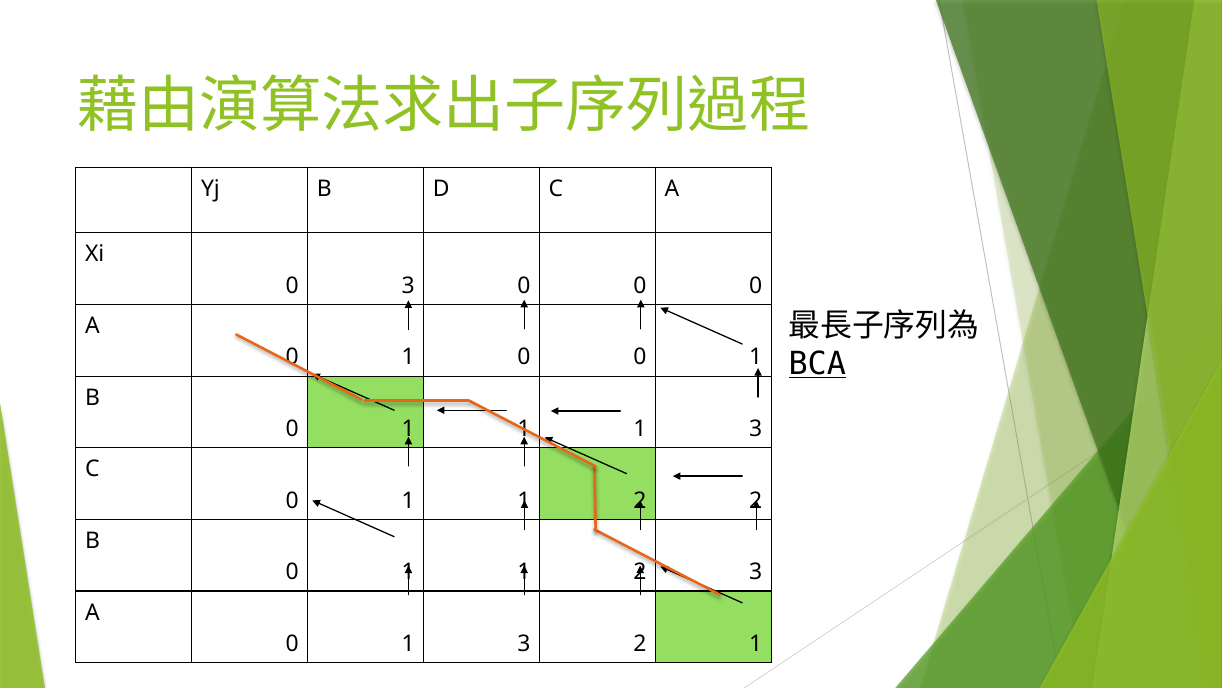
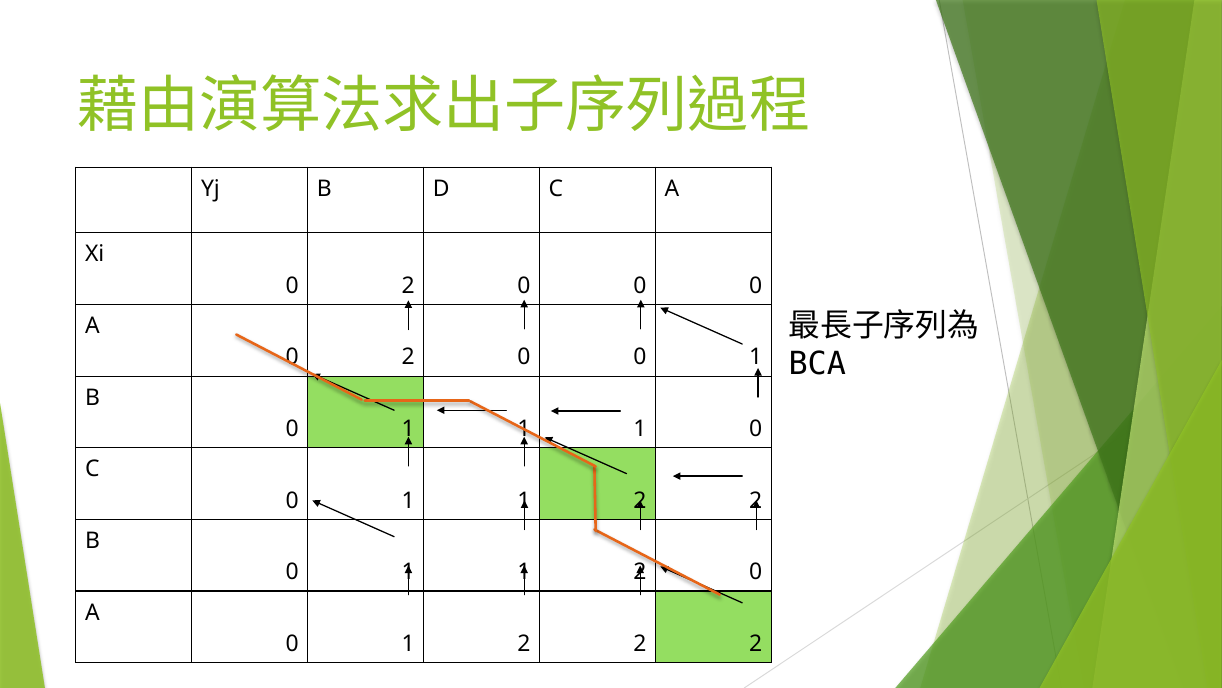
3 at (408, 285): 3 -> 2
BCA underline: present -> none
1 at (408, 357): 1 -> 2
3 at (756, 428): 3 -> 0
3 at (756, 572): 3 -> 0
0 1 3: 3 -> 2
1 at (756, 643): 1 -> 2
